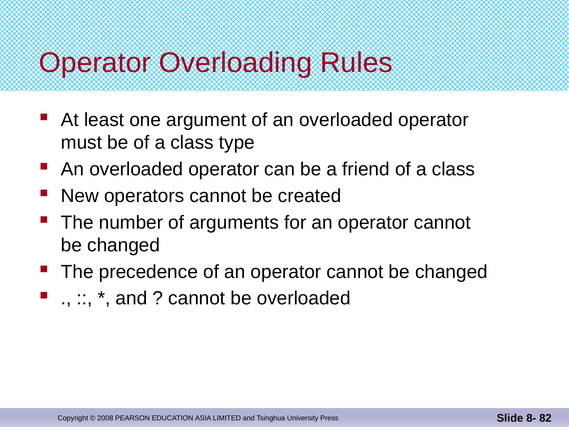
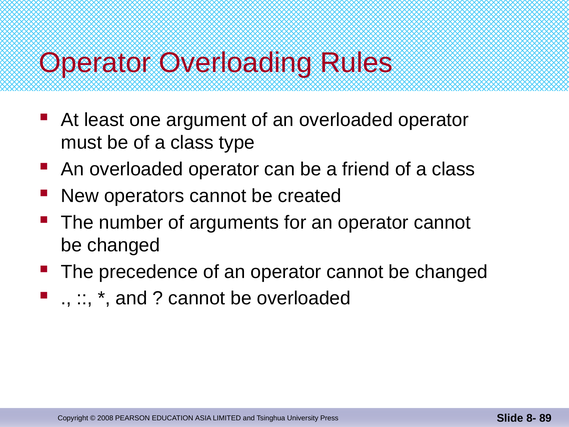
82: 82 -> 89
